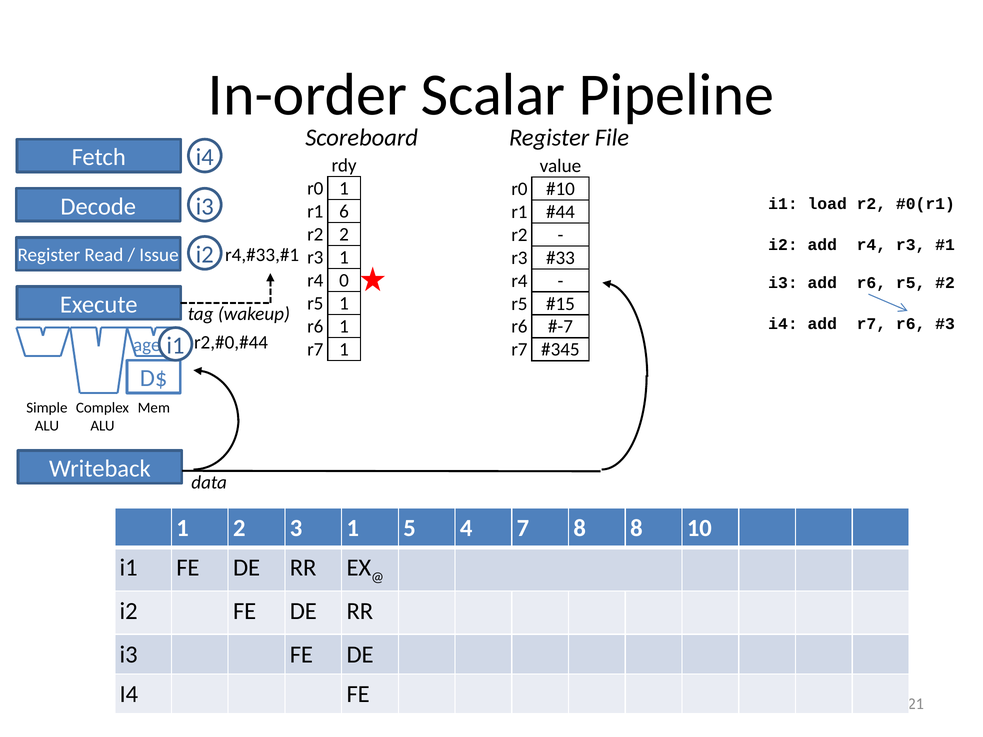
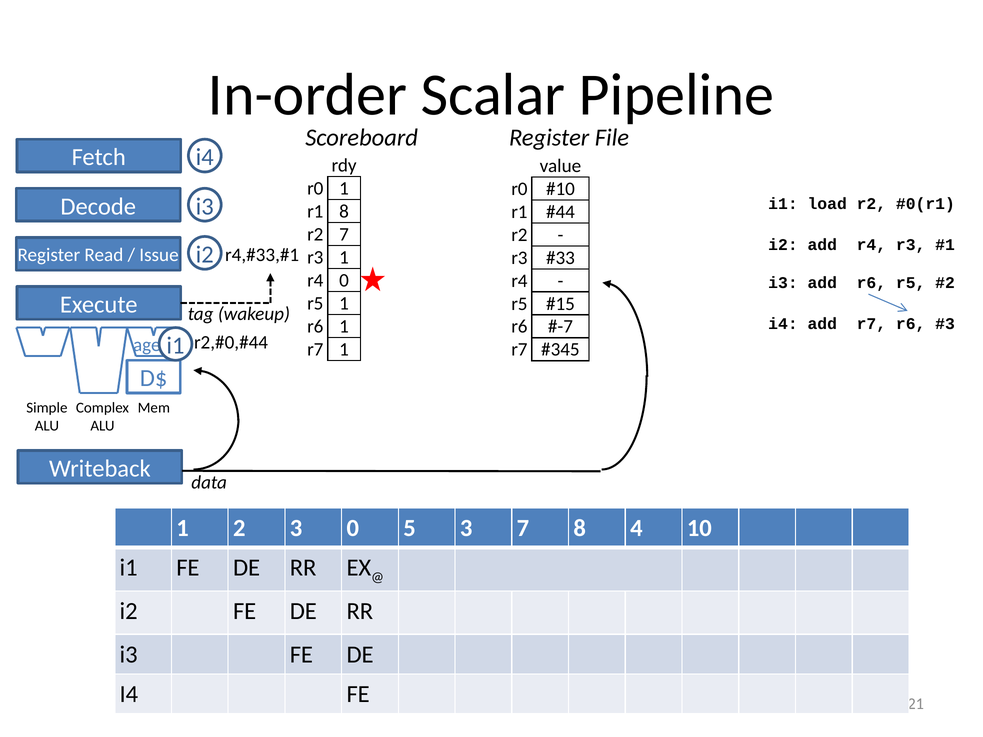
r1 6: 6 -> 8
r2 2: 2 -> 7
3 1: 1 -> 0
5 4: 4 -> 3
8 8: 8 -> 4
